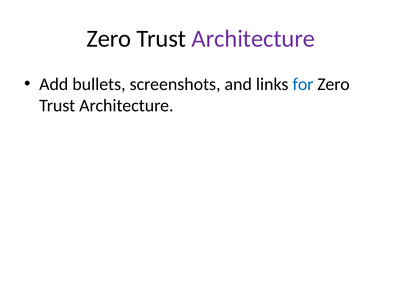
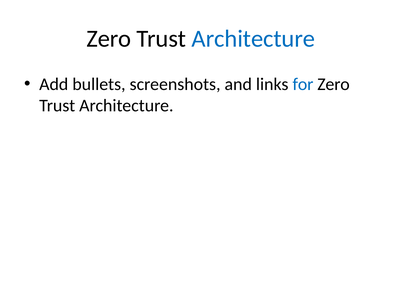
Architecture at (253, 39) colour: purple -> blue
